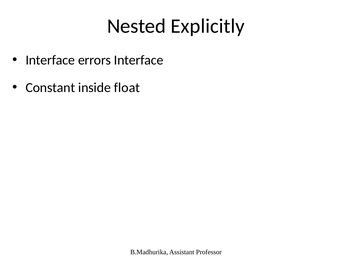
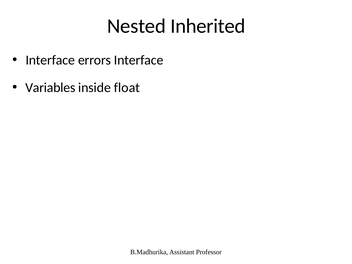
Explicitly: Explicitly -> Inherited
Constant: Constant -> Variables
